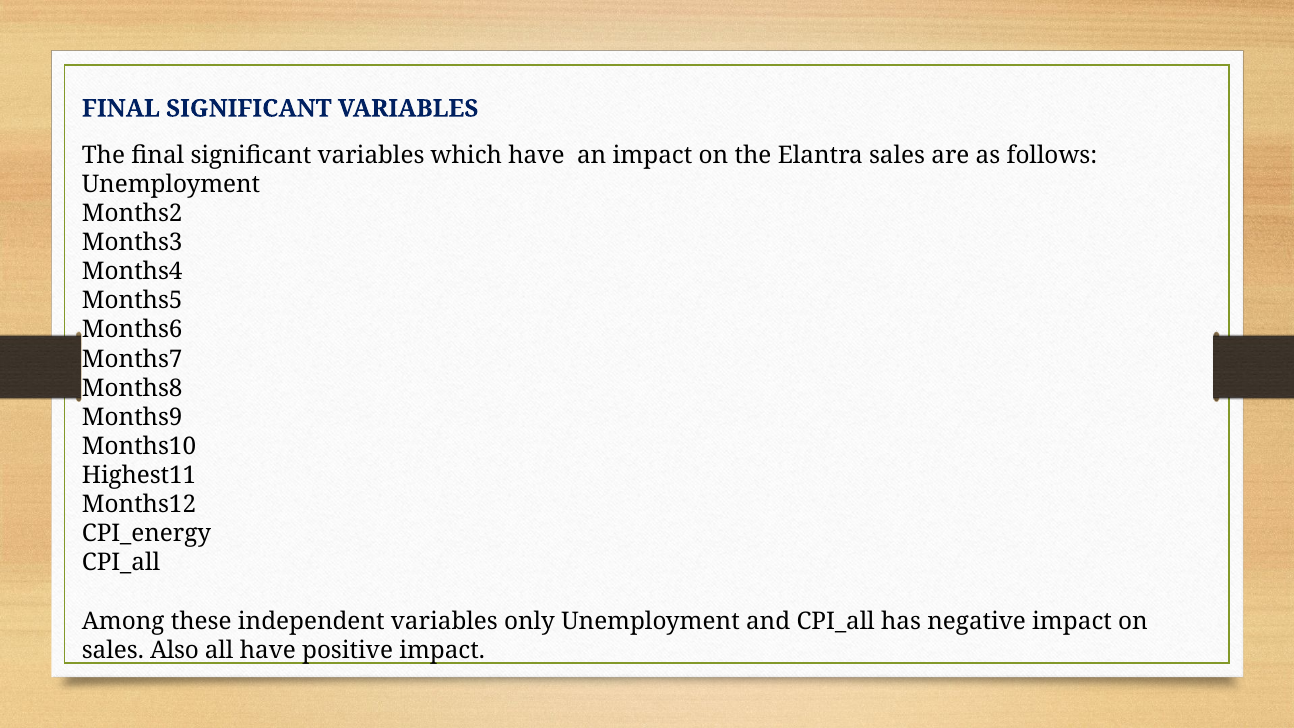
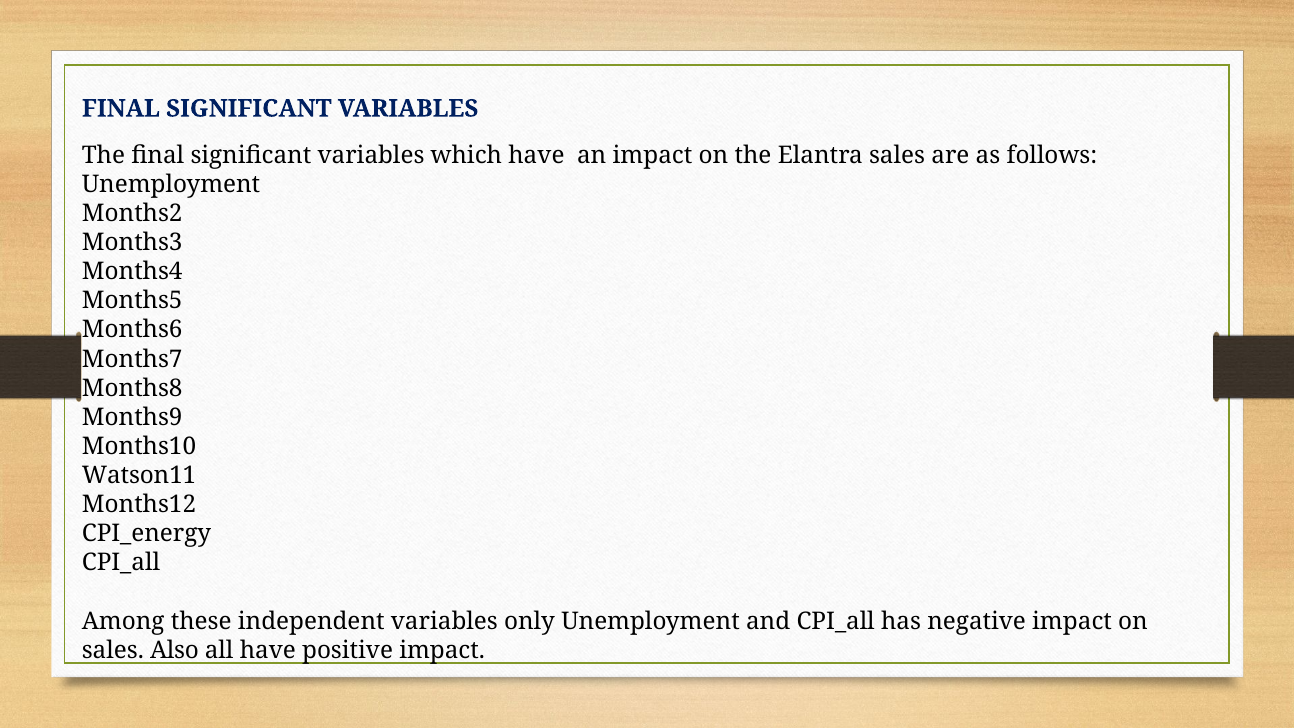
Highest11: Highest11 -> Watson11
